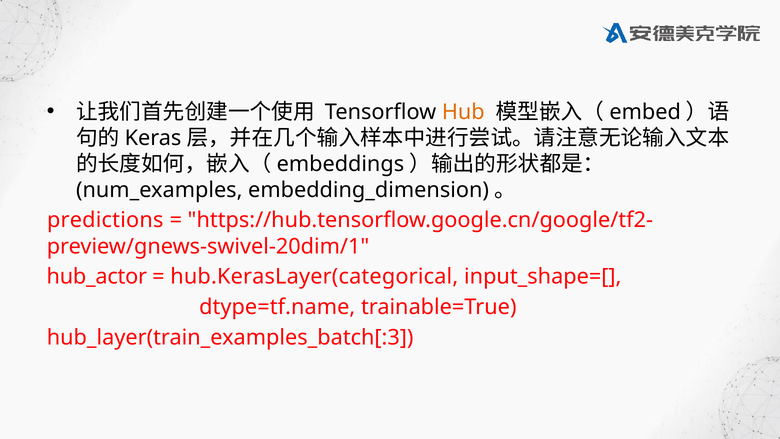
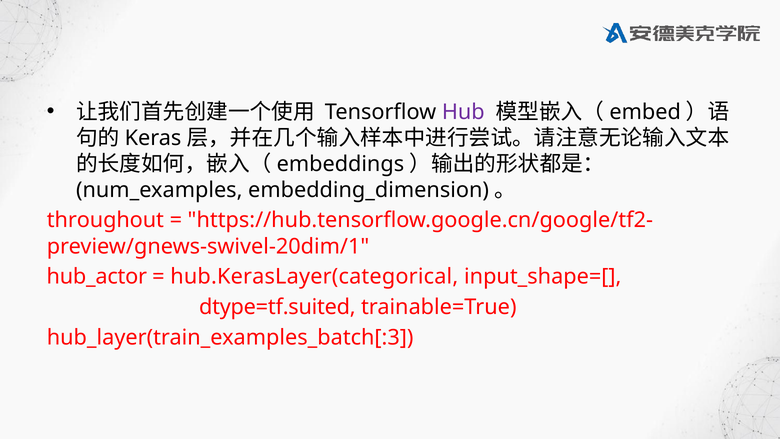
Hub colour: orange -> purple
predictions: predictions -> throughout
dtype=tf.name: dtype=tf.name -> dtype=tf.suited
